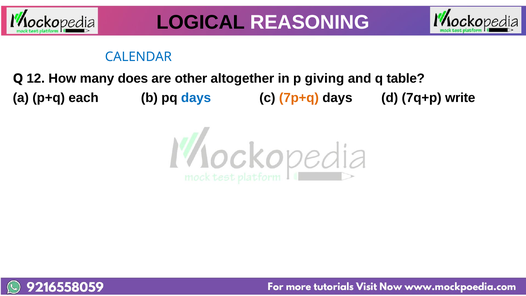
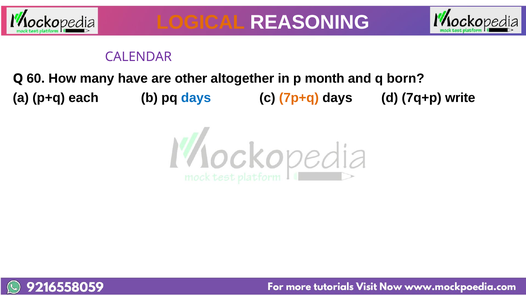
LOGICAL colour: black -> orange
CALENDAR colour: blue -> purple
12: 12 -> 60
does: does -> have
giving: giving -> month
table: table -> born
